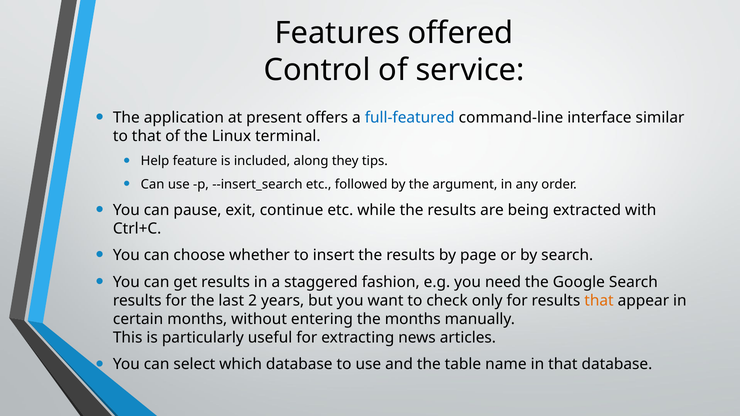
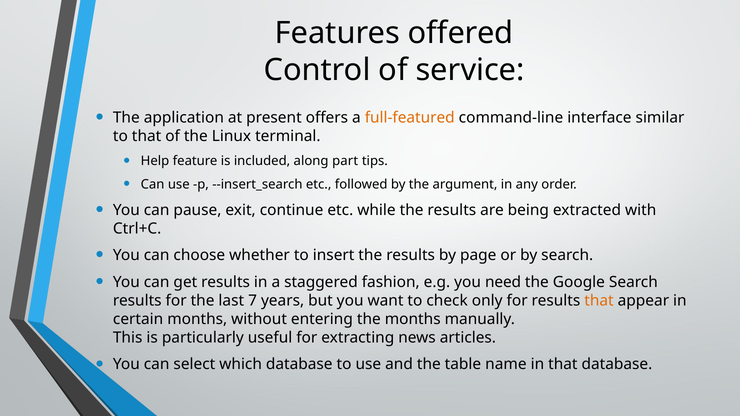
full-featured colour: blue -> orange
they: they -> part
2: 2 -> 7
